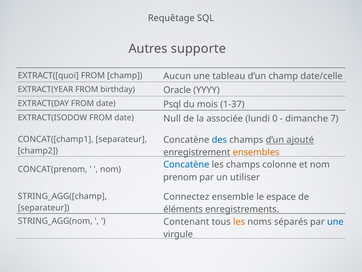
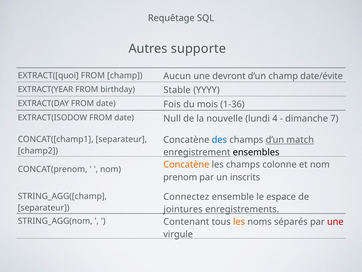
tableau: tableau -> devront
date/celle: date/celle -> date/évite
Oracle: Oracle -> Stable
Psql: Psql -> Fois
1-37: 1-37 -> 1-36
associée: associée -> nouvelle
0: 0 -> 4
ajouté: ajouté -> match
ensembles colour: orange -> black
Concatène at (186, 164) colour: blue -> orange
utiliser: utiliser -> inscrits
éléments: éléments -> jointures
une at (335, 221) colour: blue -> red
